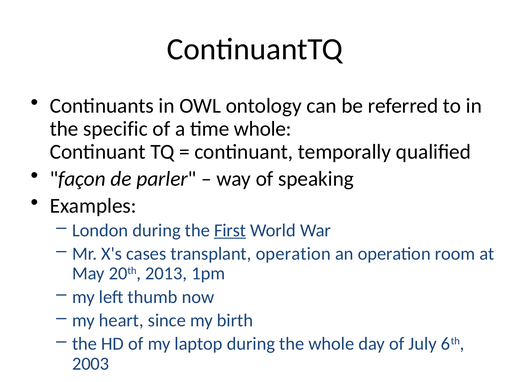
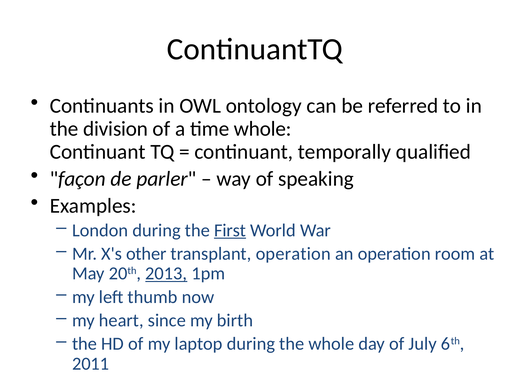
specific: specific -> division
cases: cases -> other
2013 underline: none -> present
2003: 2003 -> 2011
